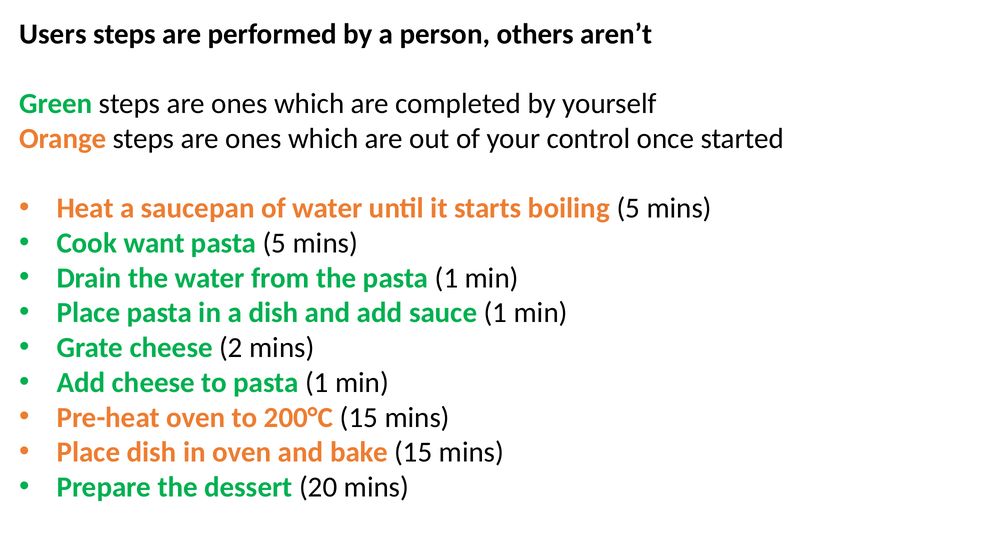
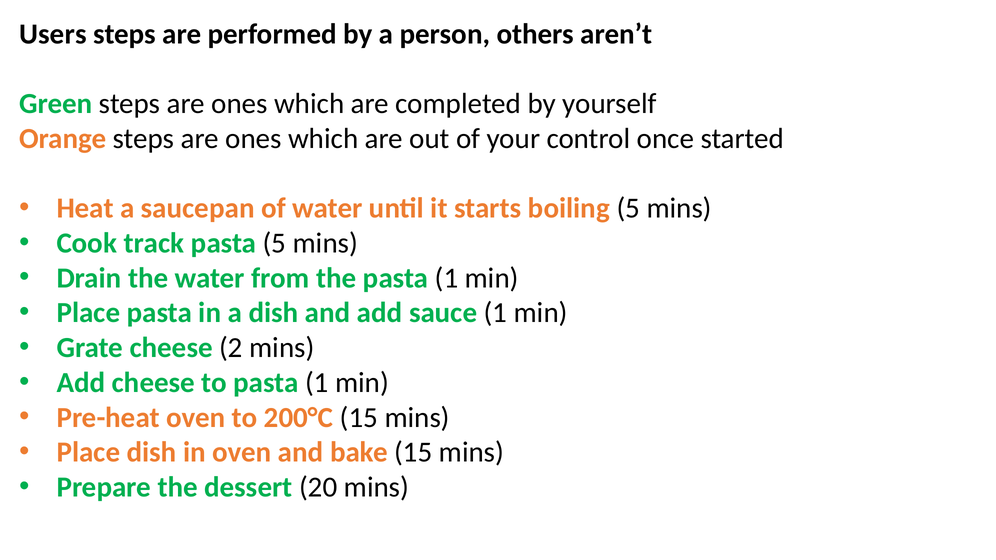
want: want -> track
